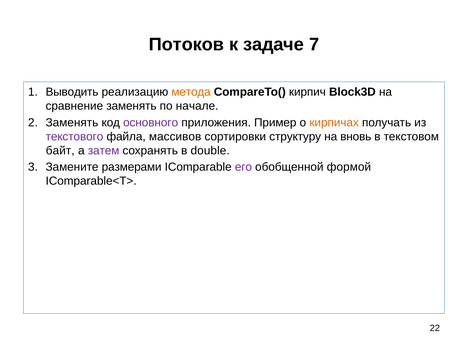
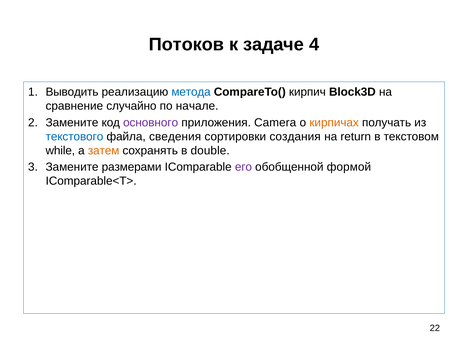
7: 7 -> 4
метода colour: orange -> blue
сравнение заменять: заменять -> случайно
Заменять at (72, 122): Заменять -> Замените
Пример: Пример -> Camera
текстового colour: purple -> blue
массивов: массивов -> сведения
структуру: структуру -> создания
вновь: вновь -> return
байт: байт -> while
затем colour: purple -> orange
